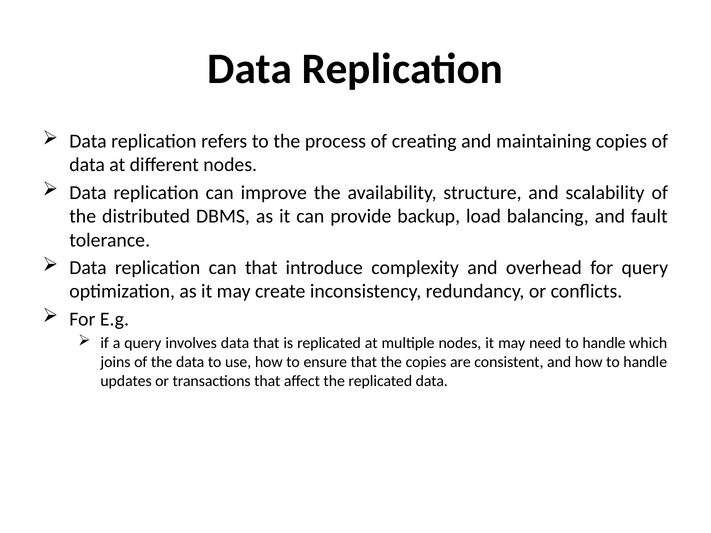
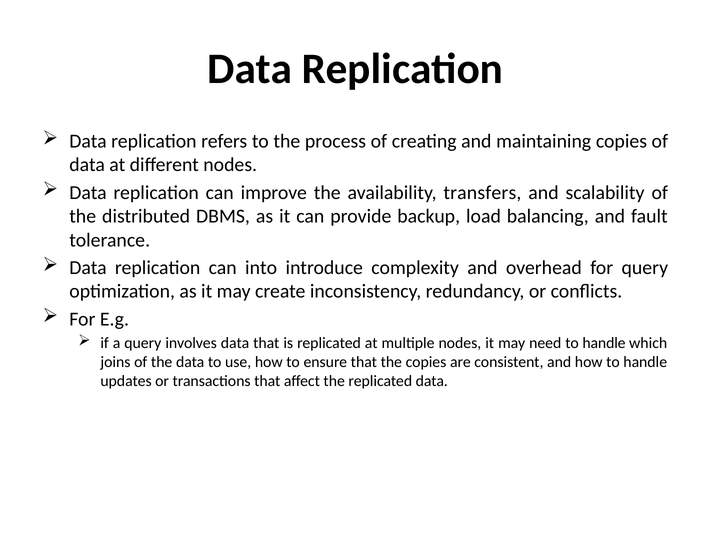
structure: structure -> transfers
can that: that -> into
